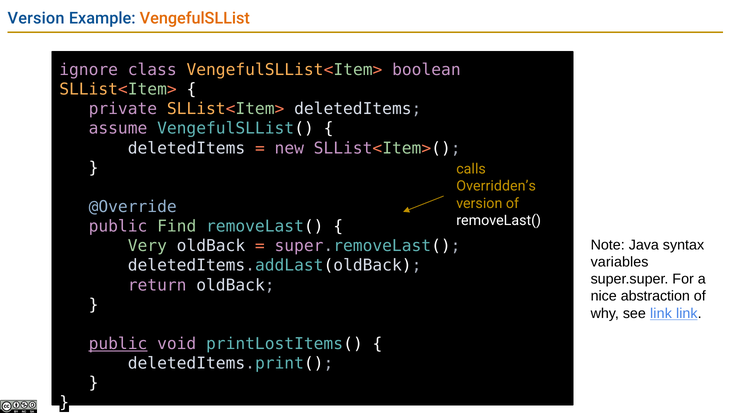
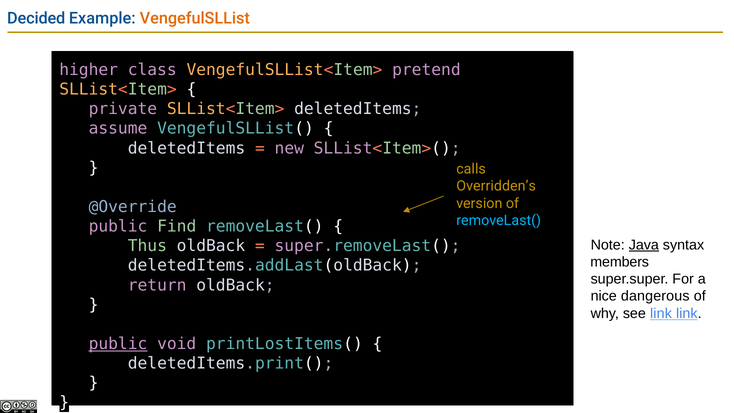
Version at (36, 18): Version -> Decided
ignore: ignore -> higher
boolean: boolean -> pretend
removeLast( at (499, 220) colour: white -> light blue
Java underline: none -> present
Very: Very -> Thus
variables: variables -> members
abstraction: abstraction -> dangerous
